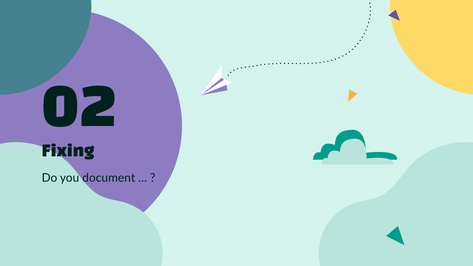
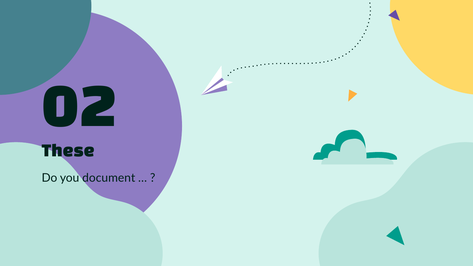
Fixing: Fixing -> These
